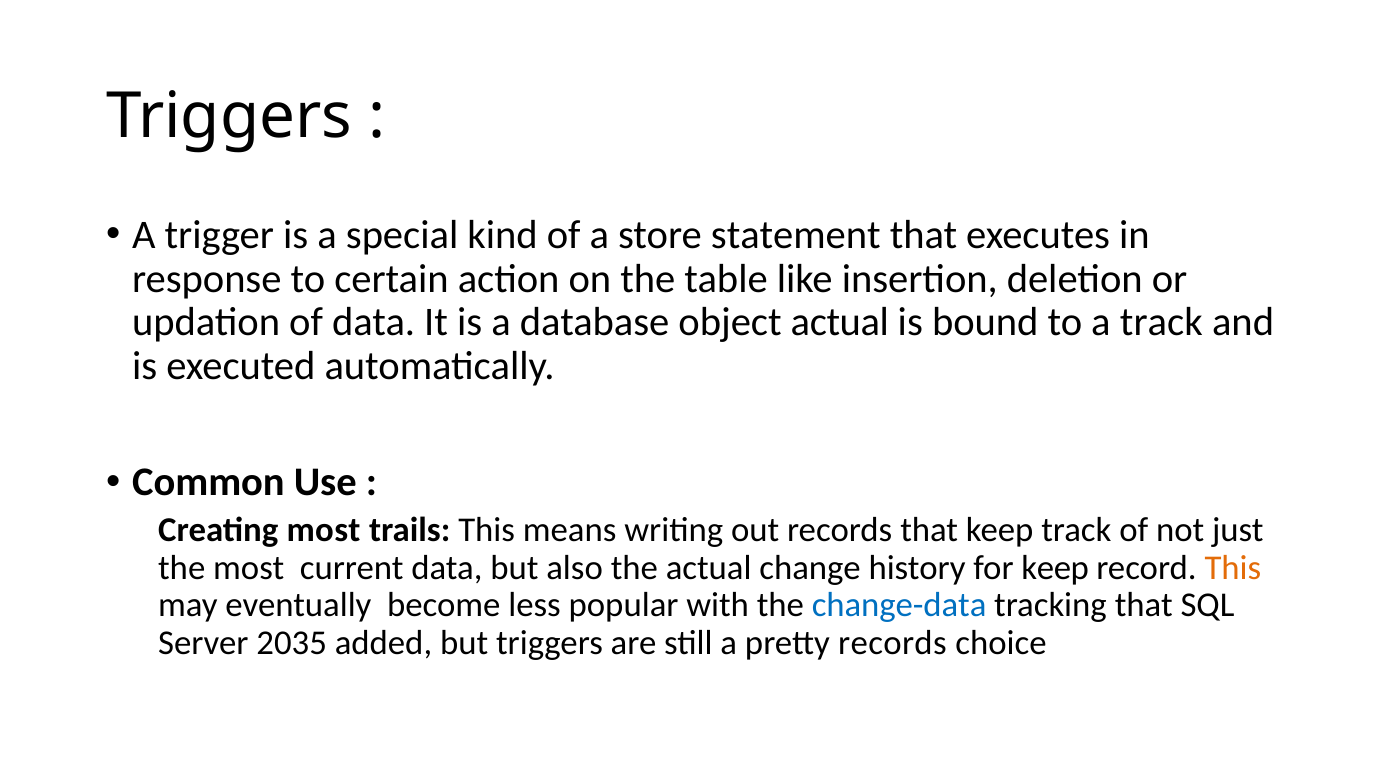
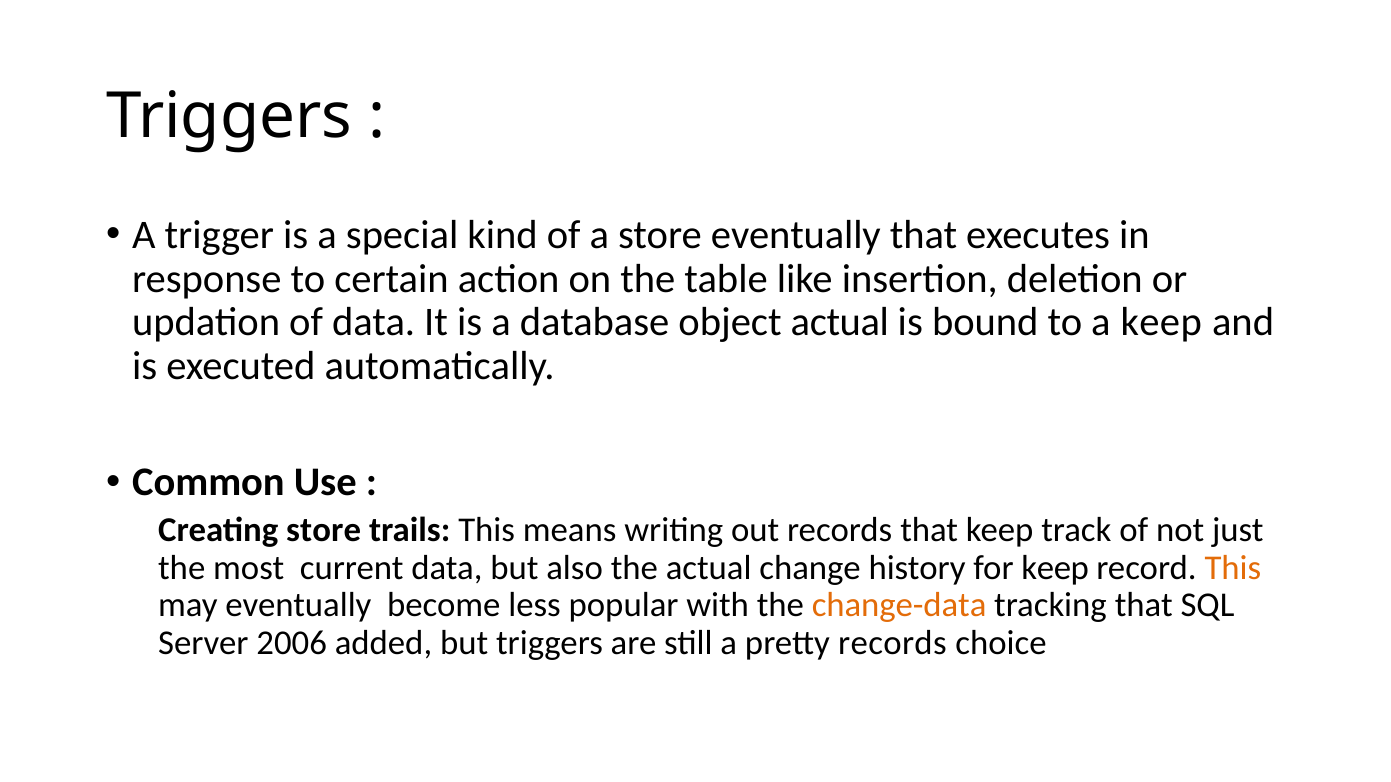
store statement: statement -> eventually
a track: track -> keep
Creating most: most -> store
change-data colour: blue -> orange
2035: 2035 -> 2006
